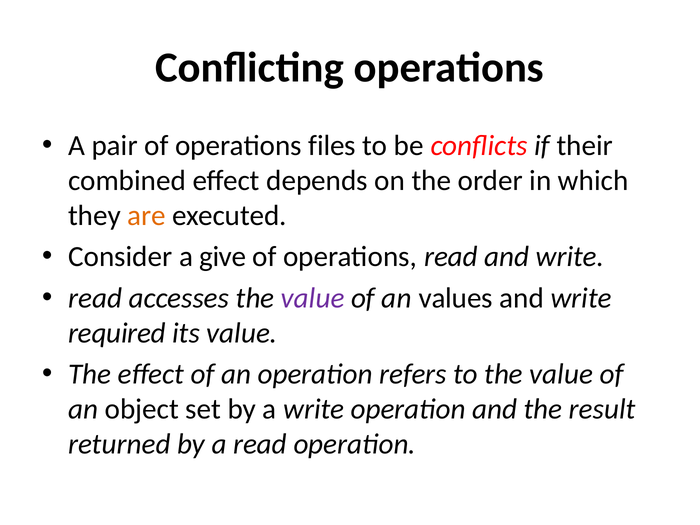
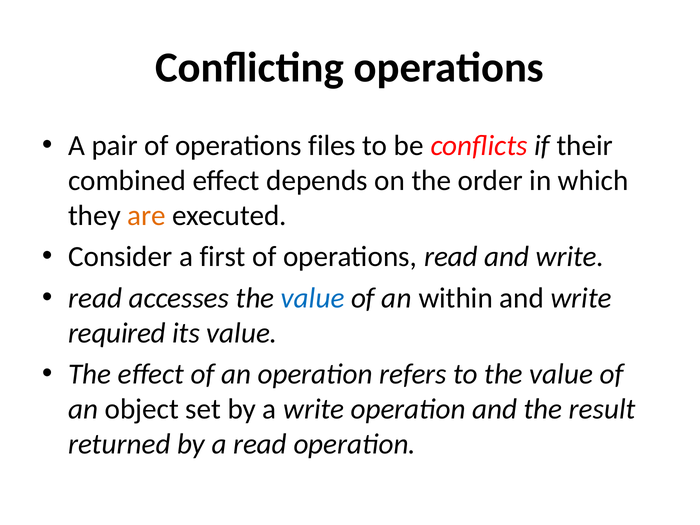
give: give -> first
value at (313, 298) colour: purple -> blue
values: values -> within
